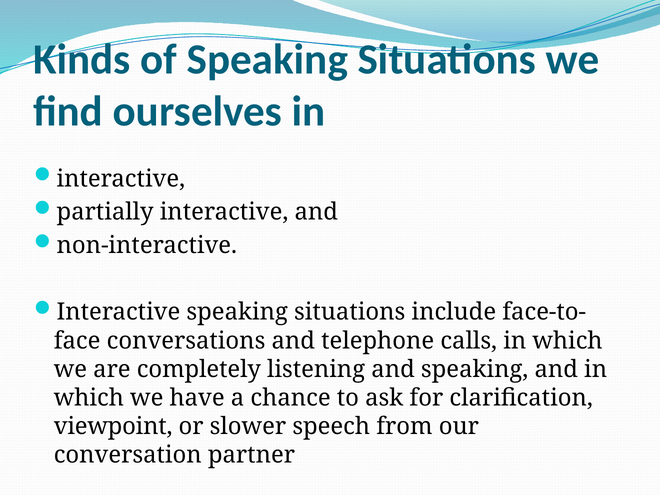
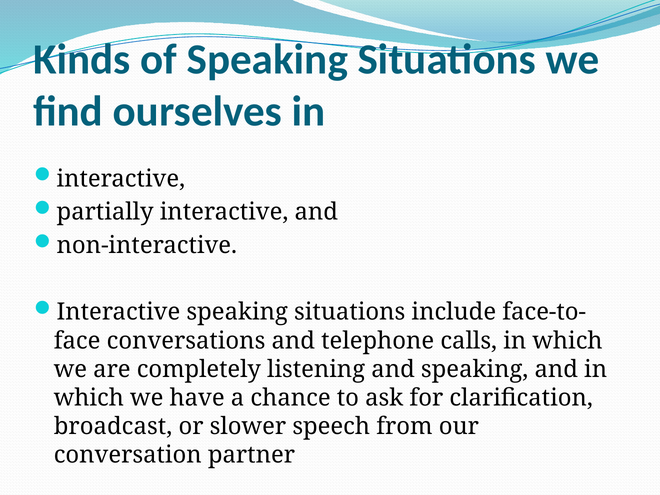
viewpoint: viewpoint -> broadcast
